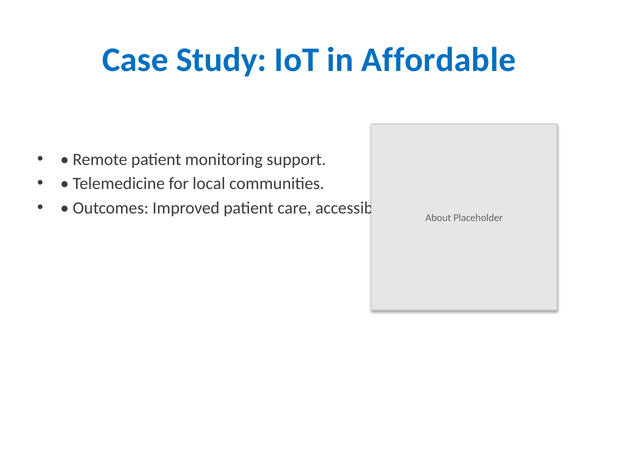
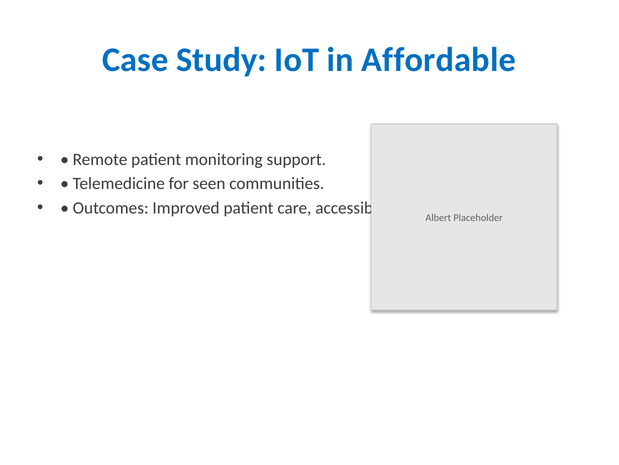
local: local -> seen
About: About -> Albert
